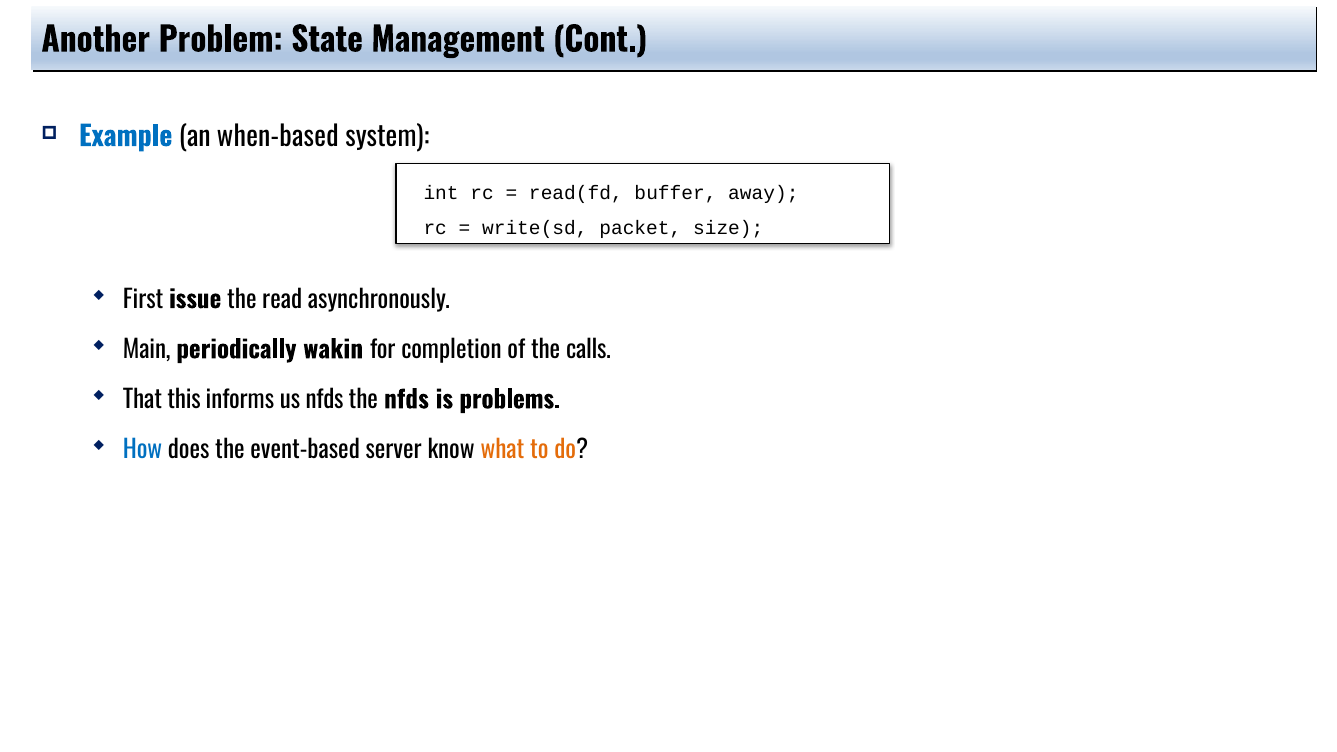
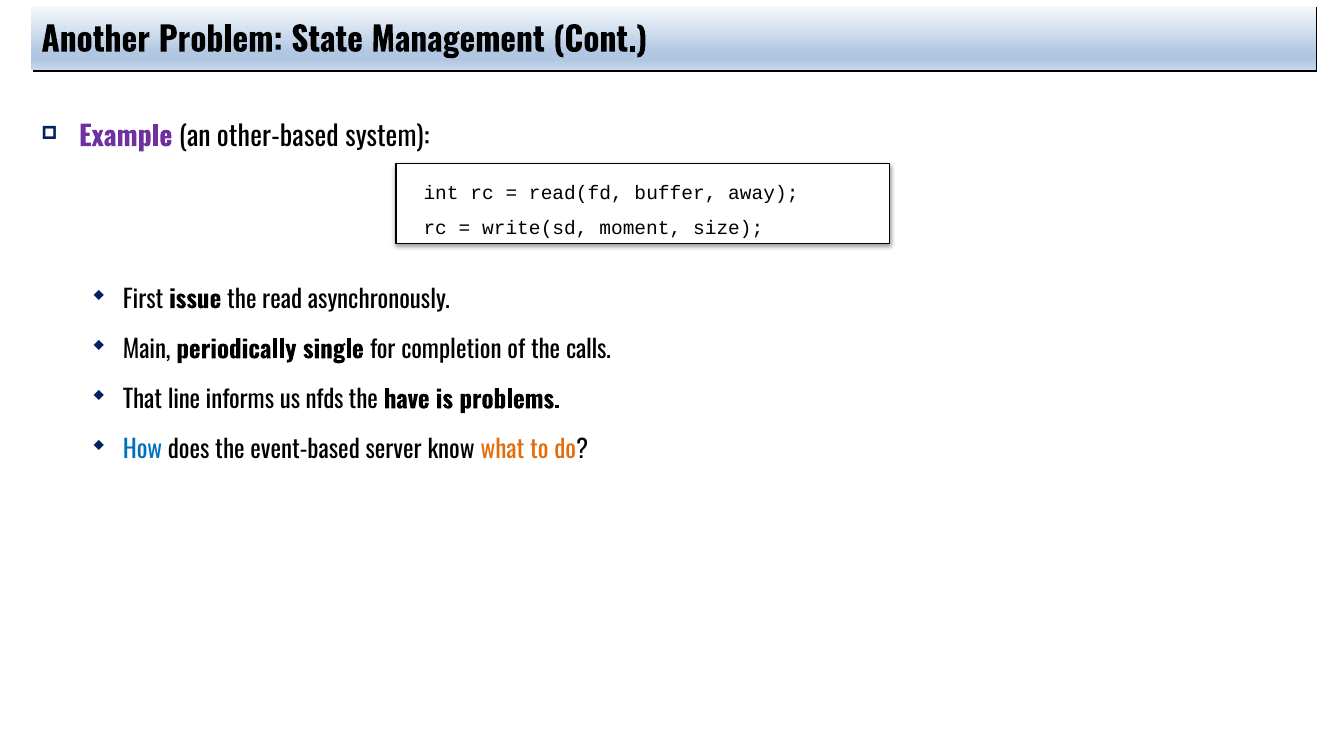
Example colour: blue -> purple
when-based: when-based -> other-based
packet: packet -> moment
wakin: wakin -> single
this: this -> line
the nfds: nfds -> have
